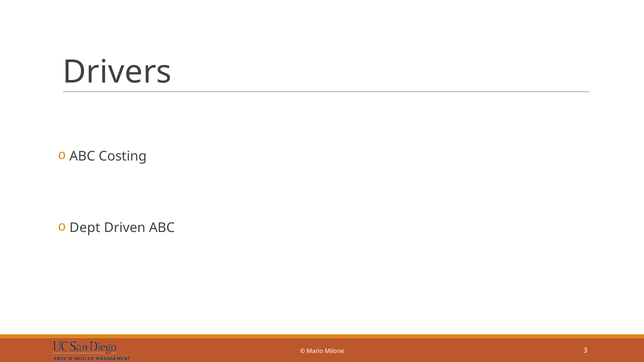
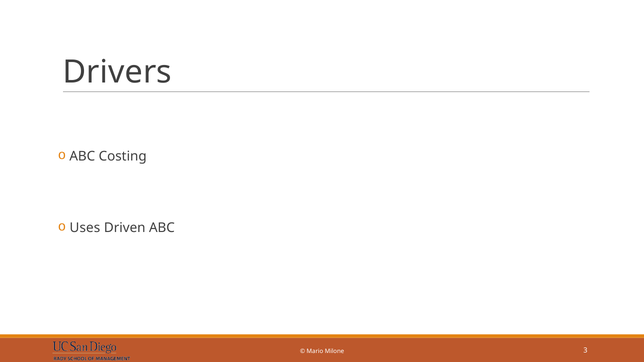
Dept: Dept -> Uses
